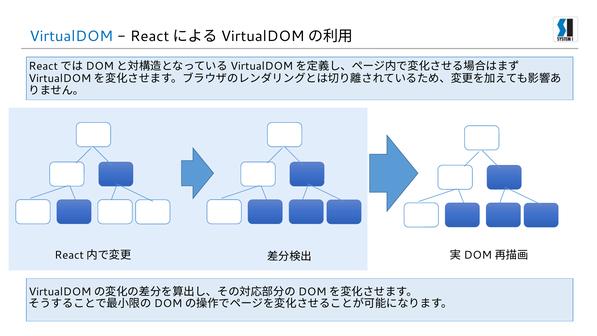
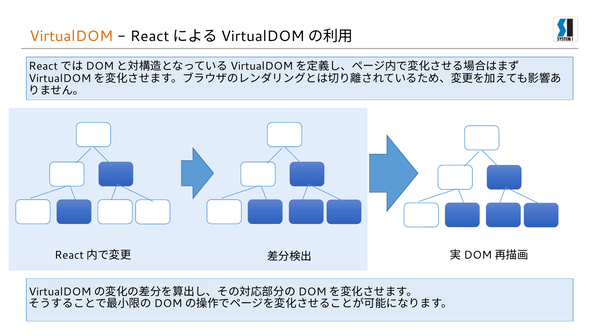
VirtualDOM colour: blue -> orange
